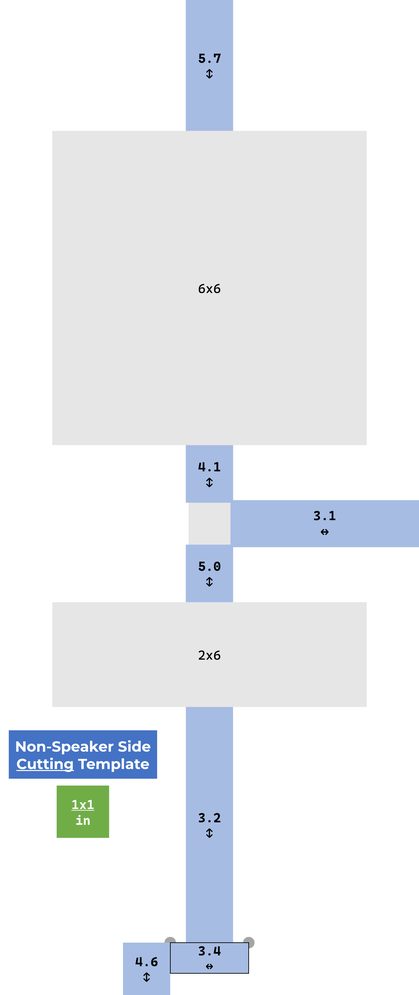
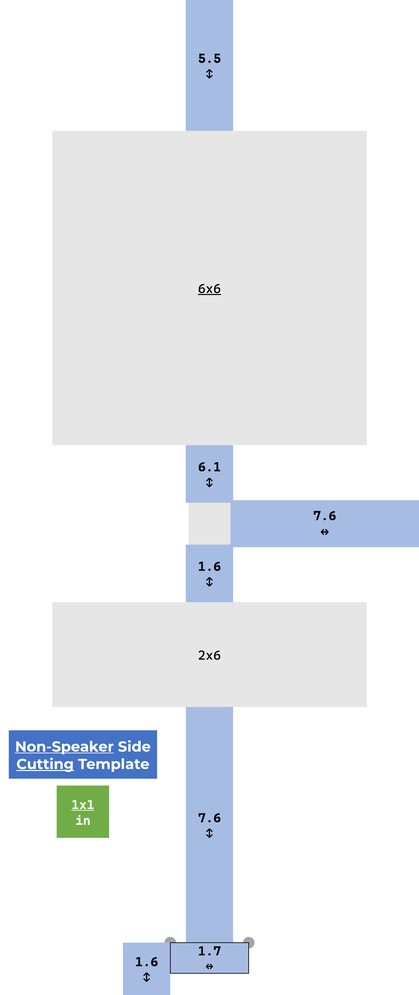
5.7: 5.7 -> 5.5
6x6 underline: none -> present
4.1: 4.1 -> 6.1
3.1 at (325, 516): 3.1 -> 7.6
5.0 at (209, 567): 5.0 -> 1.6
Non-Speaker underline: none -> present
3.2 at (209, 818): 3.2 -> 7.6
3.4: 3.4 -> 1.7
4.6 at (147, 962): 4.6 -> 1.6
